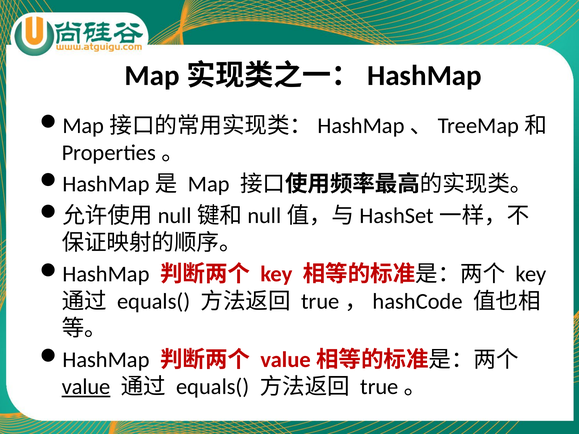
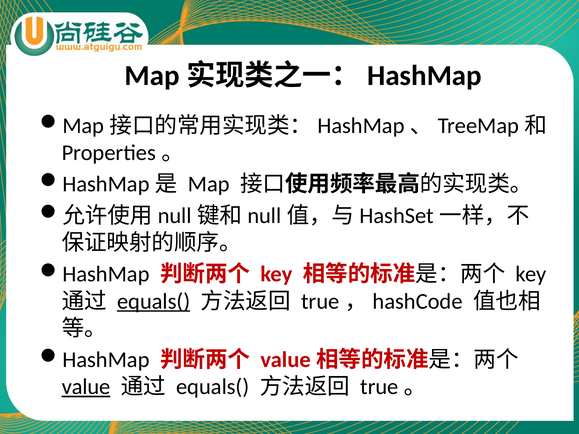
equals( at (154, 301) underline: none -> present
